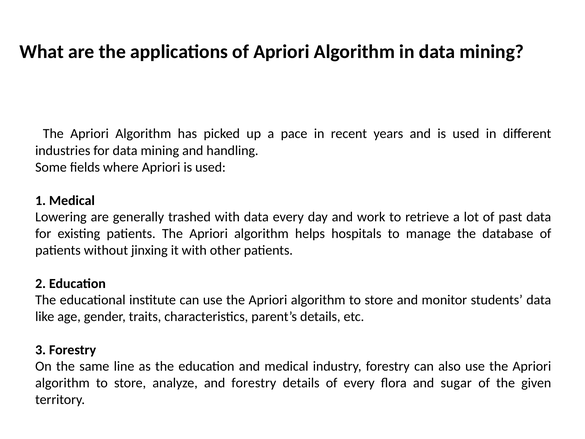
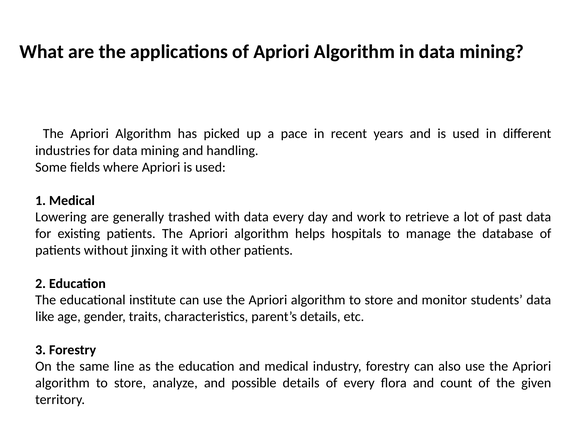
and forestry: forestry -> possible
sugar: sugar -> count
